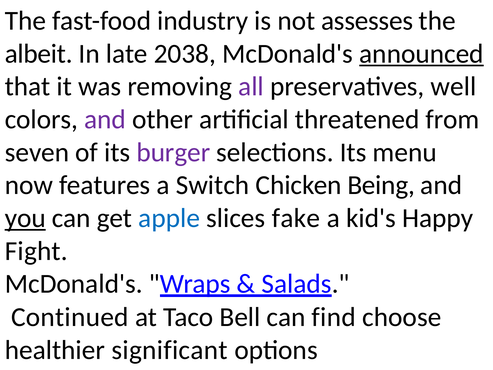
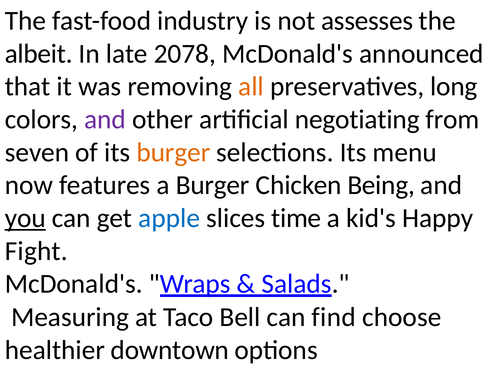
2038: 2038 -> 2078
announced underline: present -> none
all colour: purple -> orange
well: well -> long
threatened: threatened -> negotiating
burger at (173, 152) colour: purple -> orange
a Switch: Switch -> Burger
fake: fake -> time
Continued: Continued -> Measuring
significant: significant -> downtown
